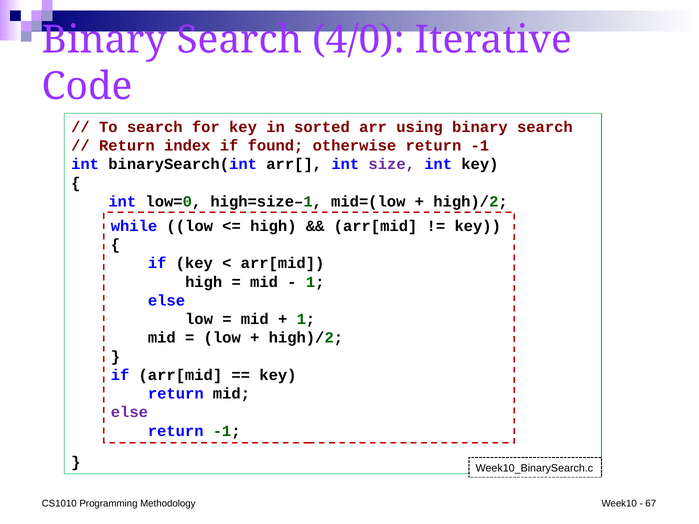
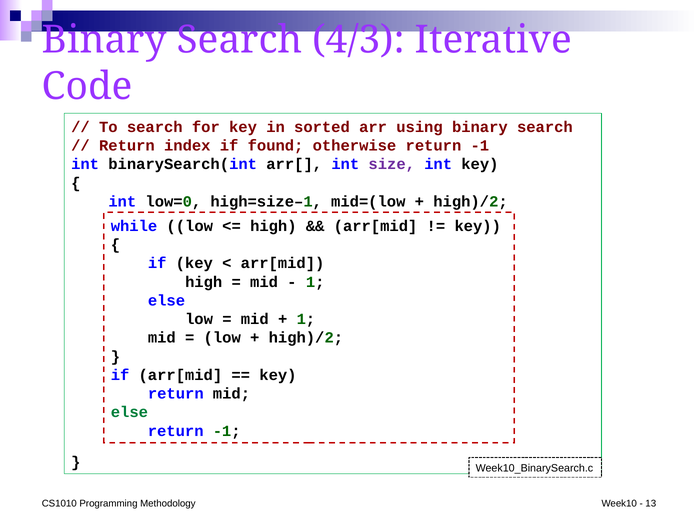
4/0: 4/0 -> 4/3
else at (129, 412) colour: purple -> green
67: 67 -> 13
